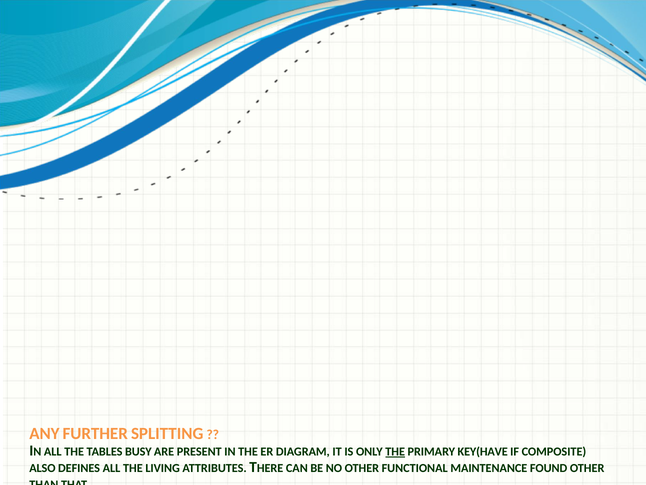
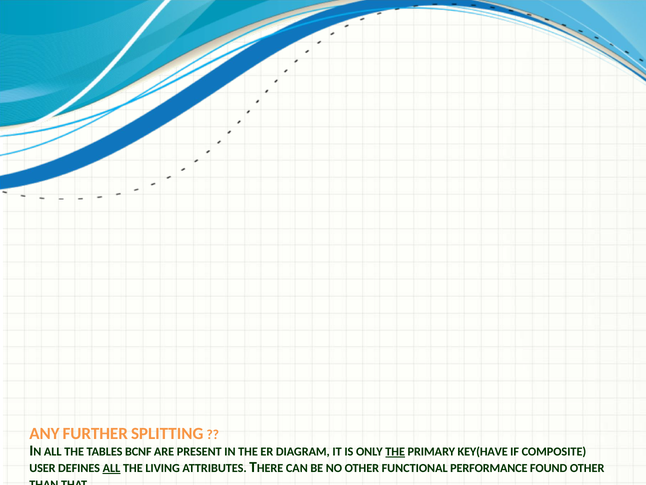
TABLES BUSY: BUSY -> BCNF
ALSO: ALSO -> USER
ALL at (112, 468) underline: none -> present
MAINTENANCE: MAINTENANCE -> PERFORMANCE
